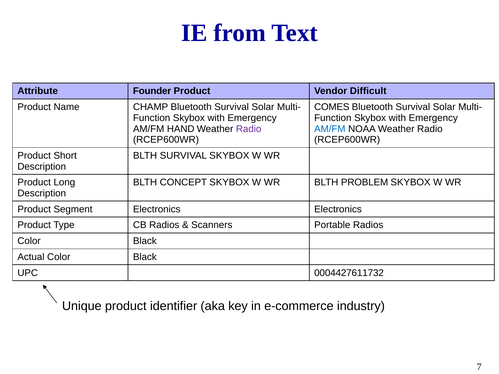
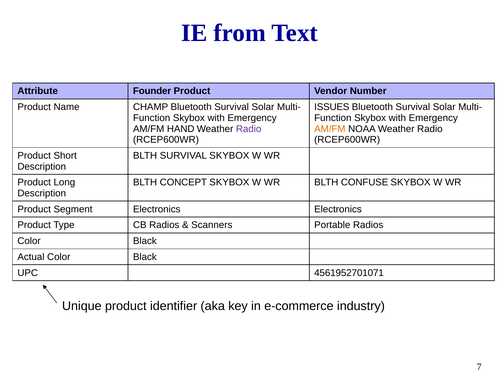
Difficult: Difficult -> Number
COMES: COMES -> ISSUES
AM/FM at (330, 129) colour: blue -> orange
PROBLEM: PROBLEM -> CONFUSE
0004427611732: 0004427611732 -> 4561952701071
